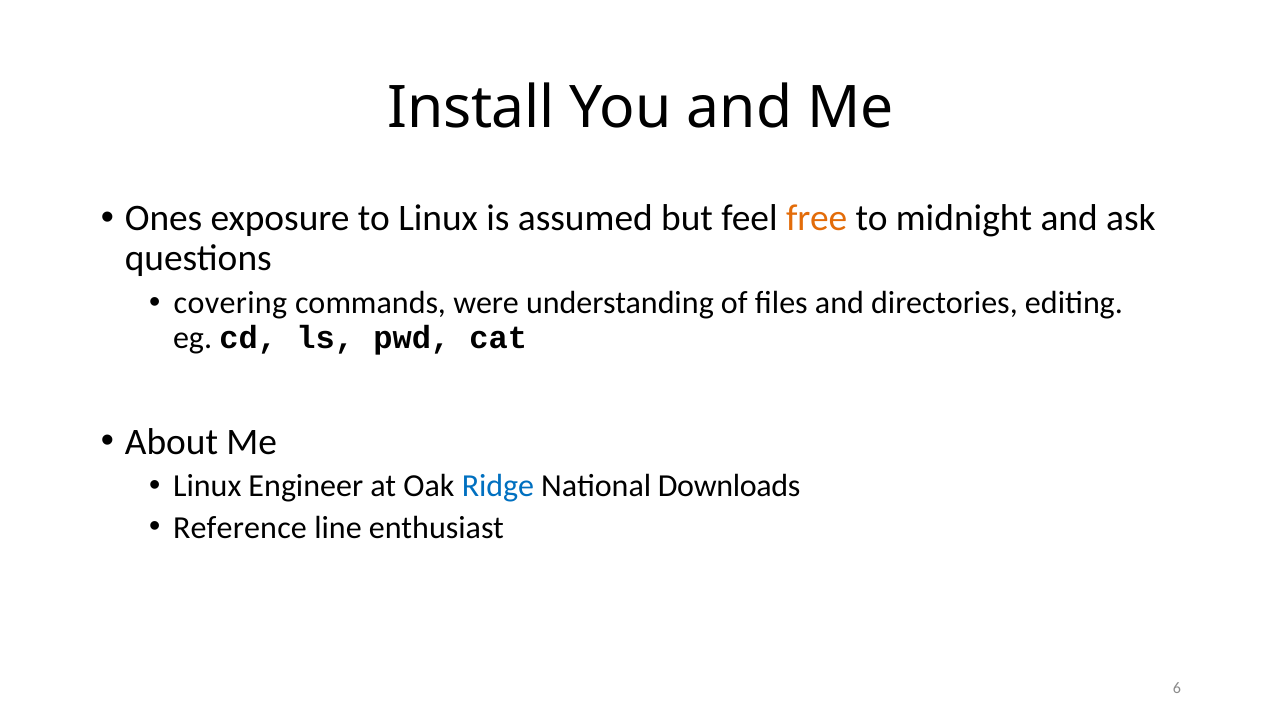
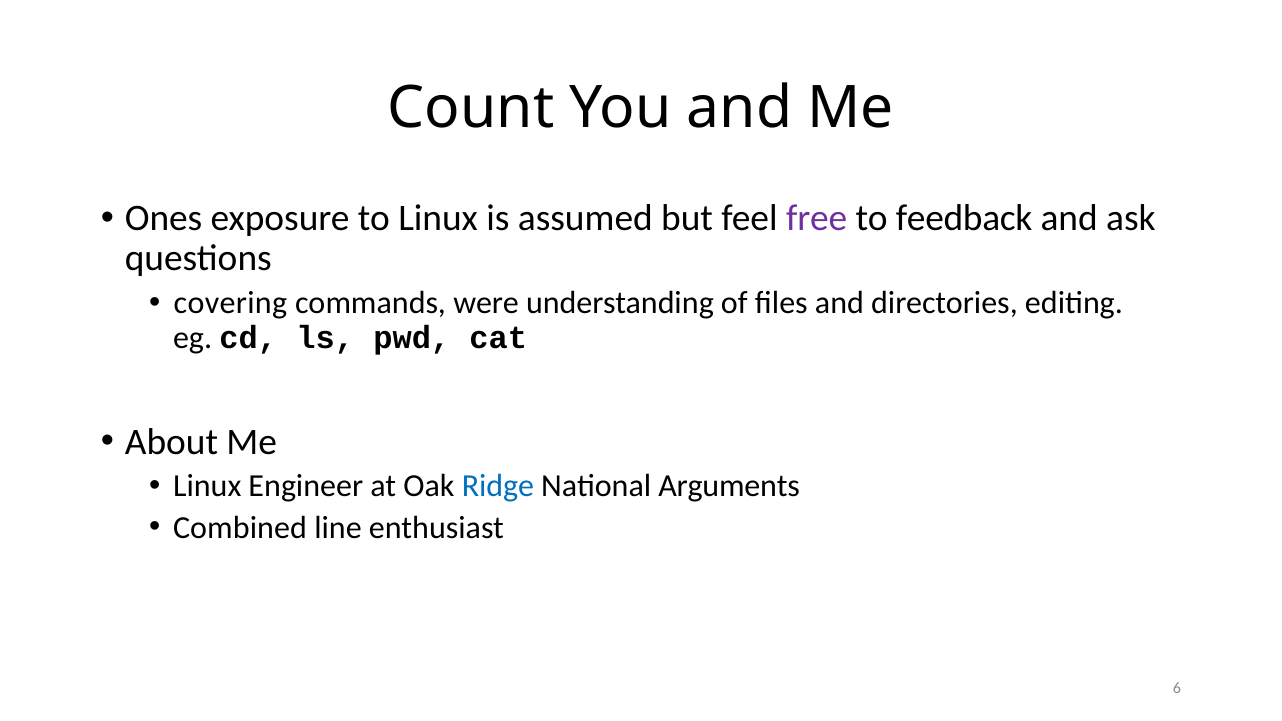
Install: Install -> Count
free colour: orange -> purple
midnight: midnight -> feedback
Downloads: Downloads -> Arguments
Reference: Reference -> Combined
